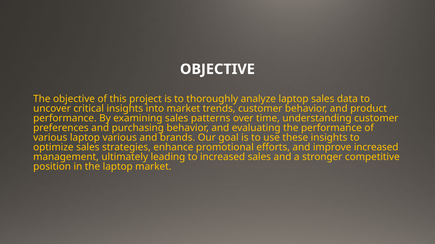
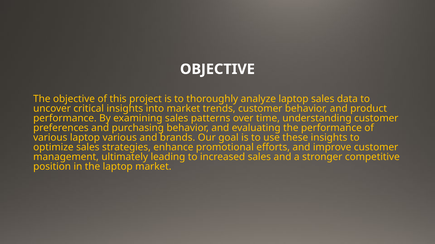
improve increased: increased -> customer
